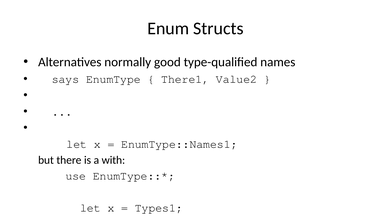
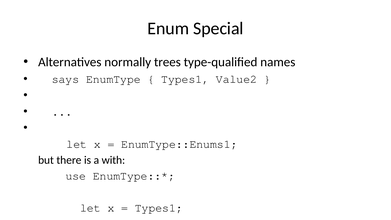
Structs: Structs -> Special
good: good -> trees
There1 at (185, 79): There1 -> Types1
EnumType::Names1: EnumType::Names1 -> EnumType::Enums1
